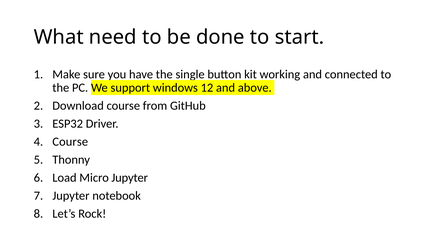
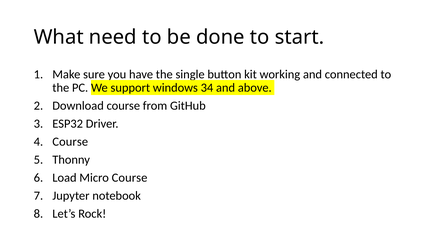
12: 12 -> 34
Micro Jupyter: Jupyter -> Course
